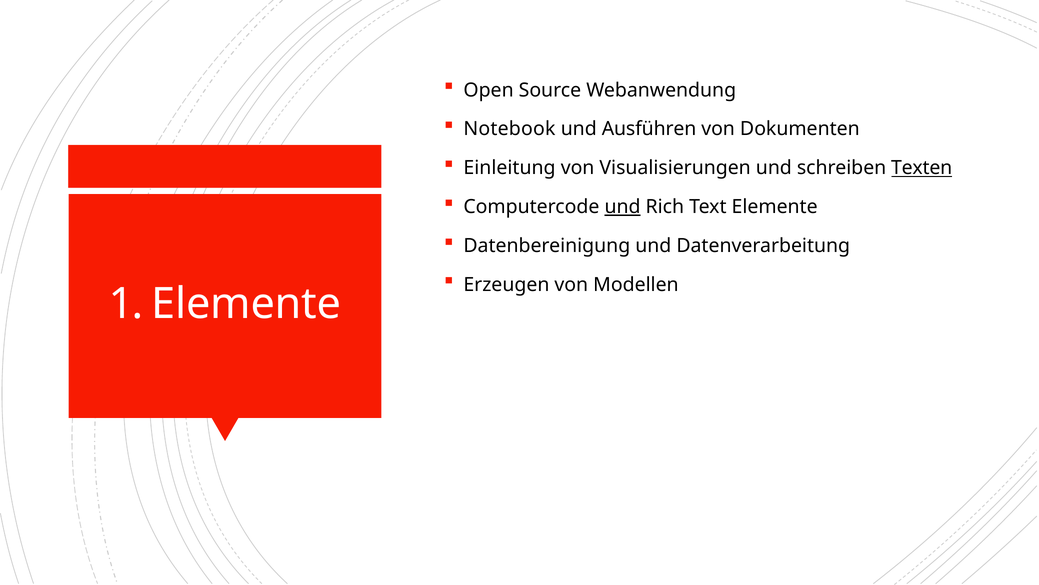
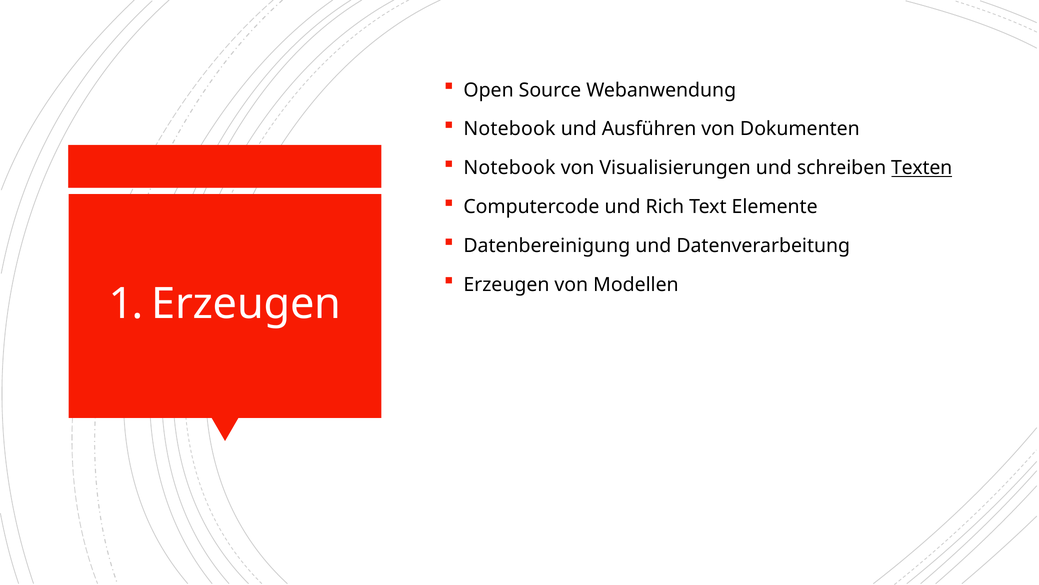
Einleitung at (510, 168): Einleitung -> Notebook
und at (623, 207) underline: present -> none
1 Elemente: Elemente -> Erzeugen
